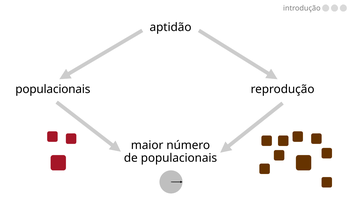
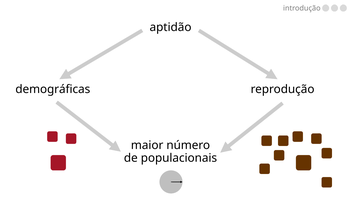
populacionais at (53, 89): populacionais -> demográficas
